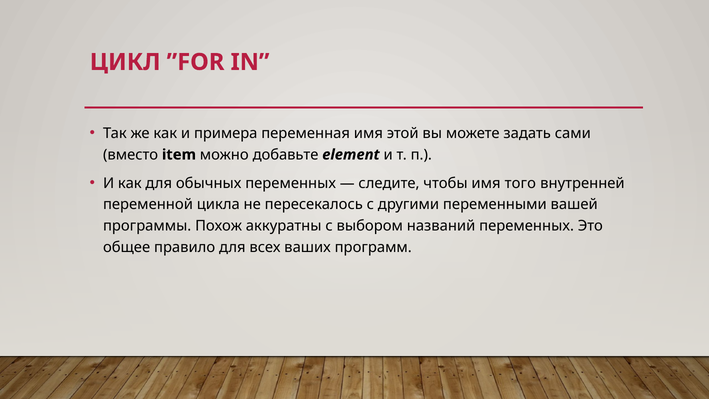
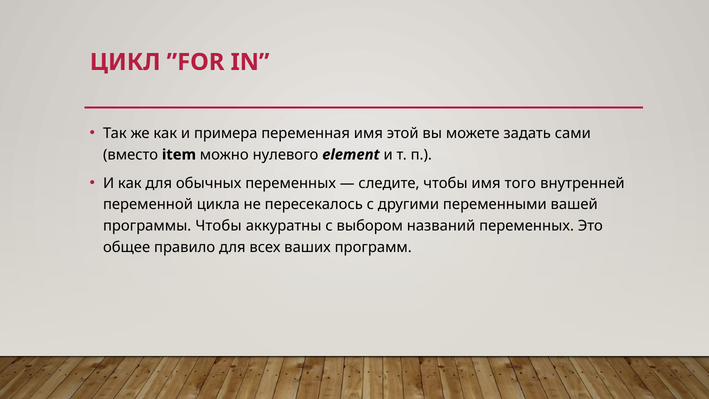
добавьте: добавьте -> нулевого
программы Похож: Похож -> Чтобы
